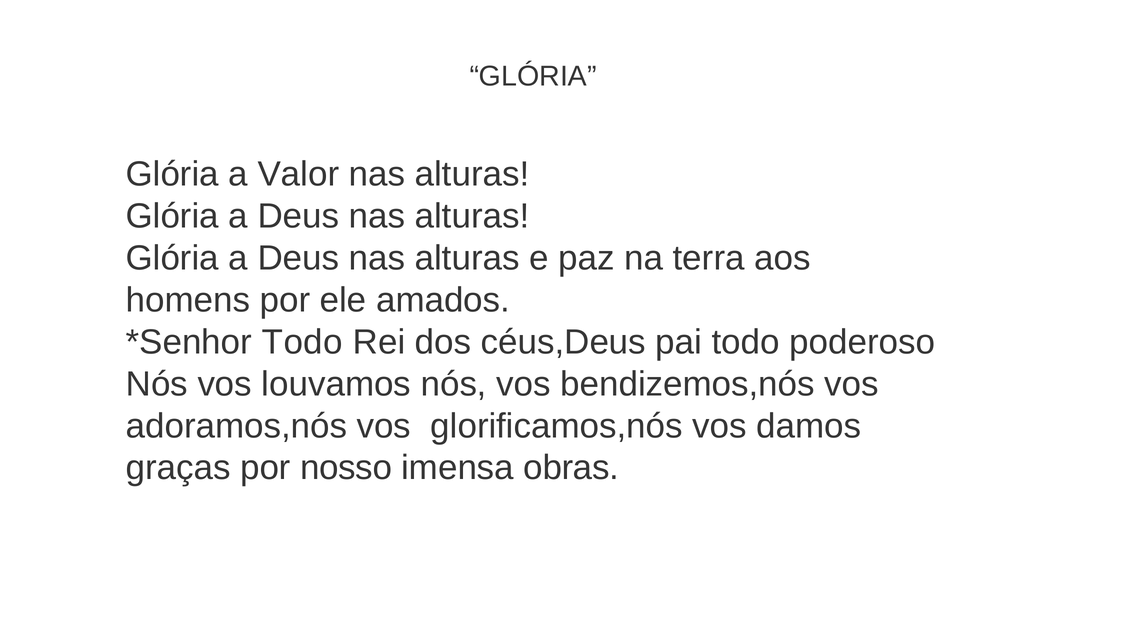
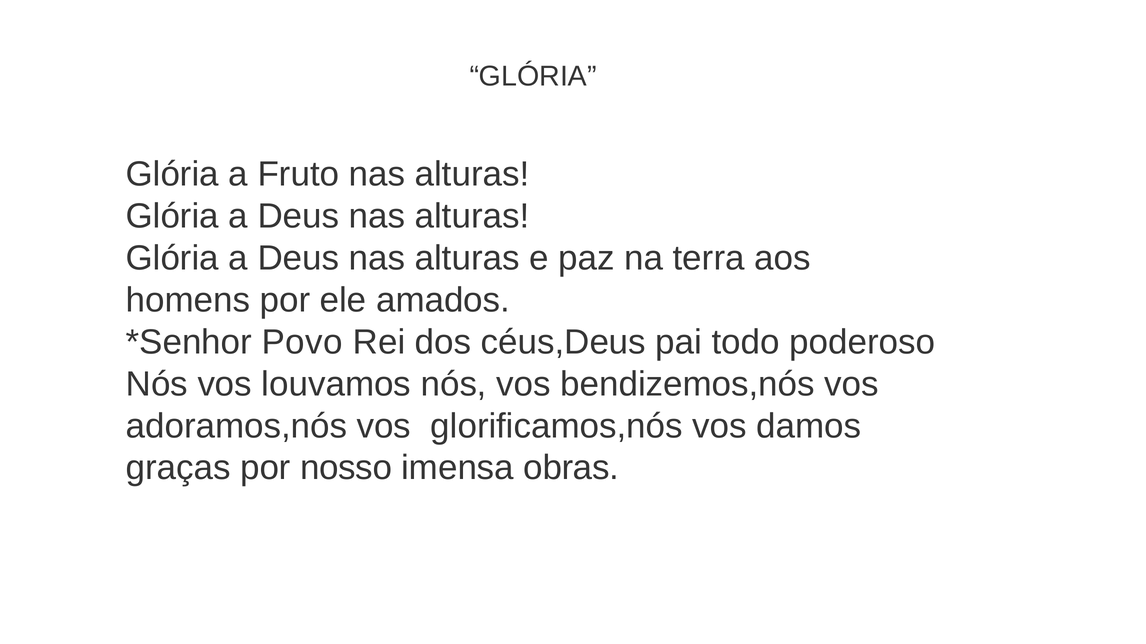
Valor: Valor -> Fruto
Todo at (302, 342): Todo -> Povo
